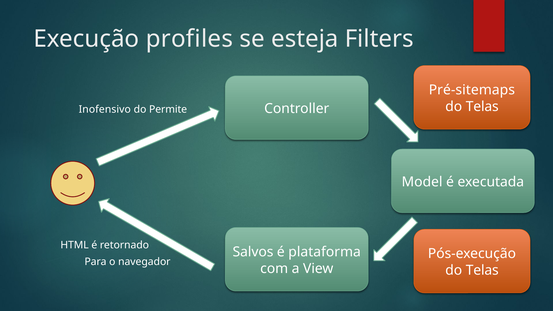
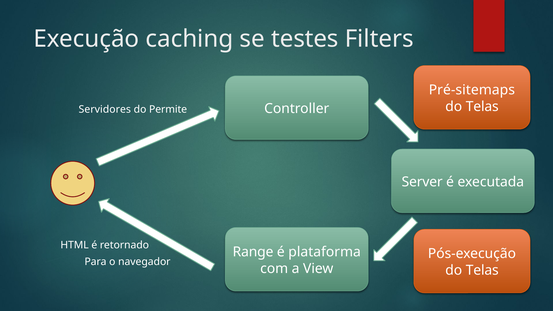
profiles: profiles -> caching
esteja: esteja -> testes
Inofensivo: Inofensivo -> Servidores
Model: Model -> Server
Salvos: Salvos -> Range
